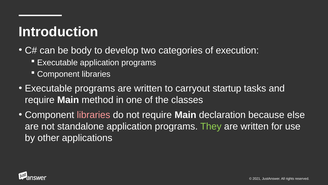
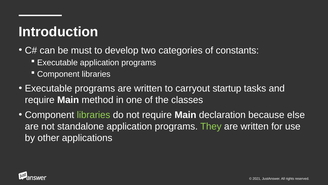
body: body -> must
execution: execution -> constants
libraries at (94, 115) colour: pink -> light green
